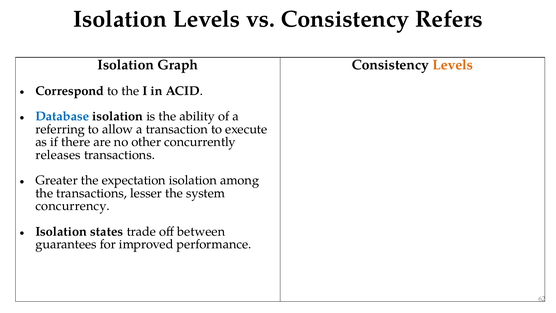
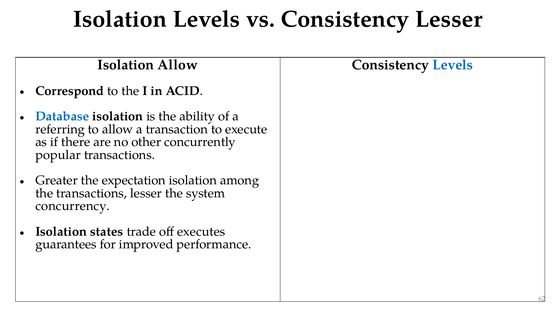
Consistency Refers: Refers -> Lesser
Isolation Graph: Graph -> Allow
Levels at (453, 65) colour: orange -> blue
releases: releases -> popular
between: between -> executes
